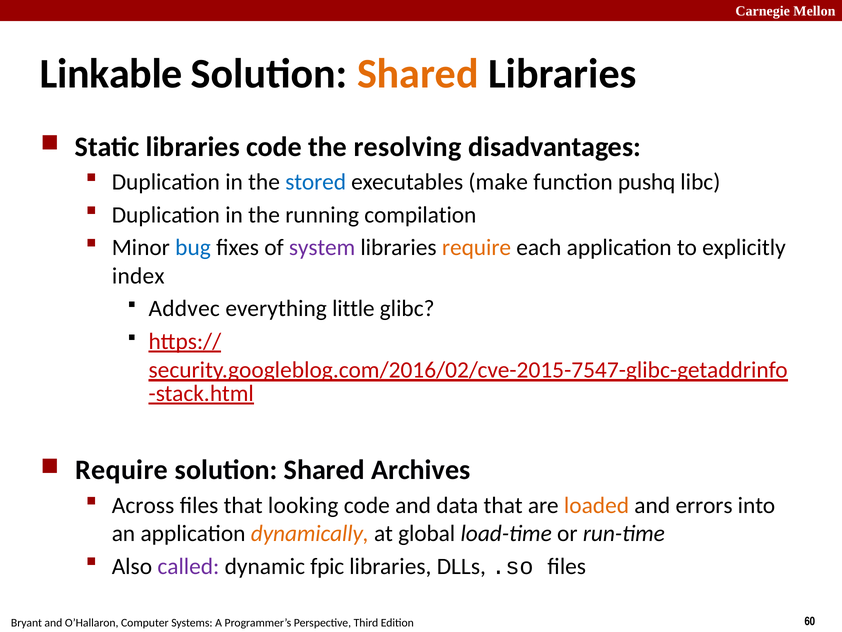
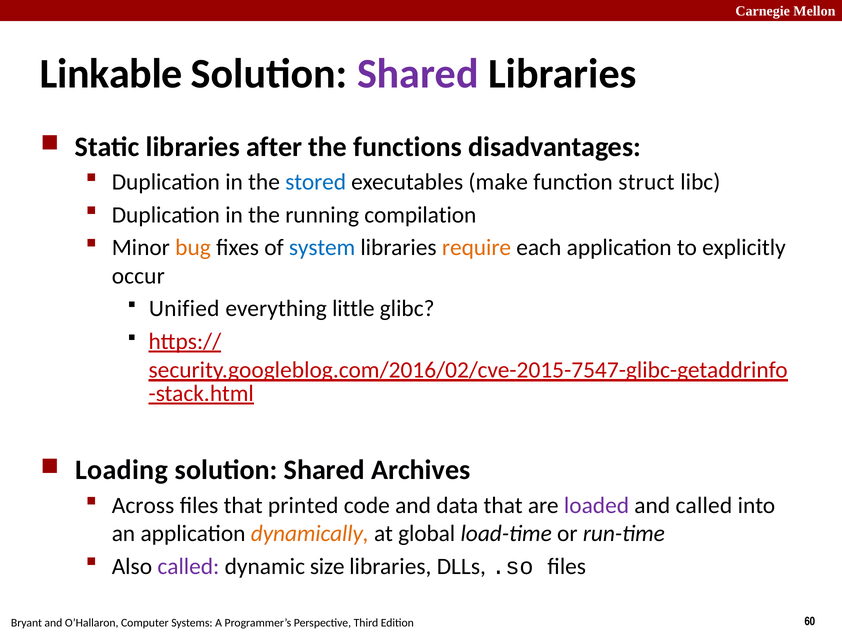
Shared at (418, 74) colour: orange -> purple
libraries code: code -> after
resolving: resolving -> functions
pushq: pushq -> struct
bug colour: blue -> orange
system colour: purple -> blue
index: index -> occur
Addvec: Addvec -> Unified
Require at (122, 470): Require -> Loading
looking: looking -> printed
loaded colour: orange -> purple
and errors: errors -> called
fpic: fpic -> size
